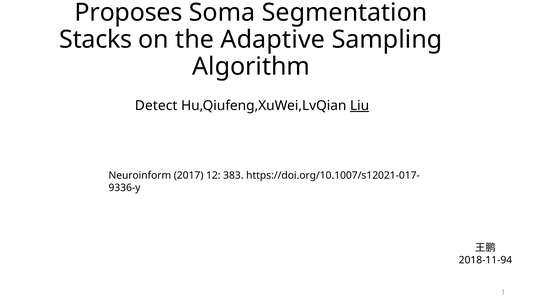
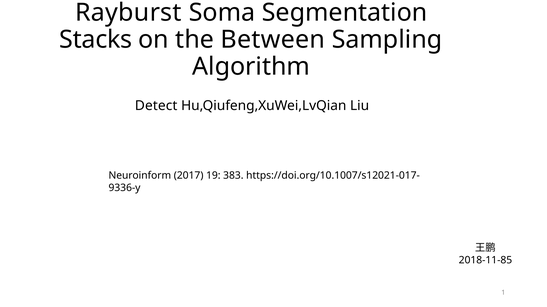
Proposes: Proposes -> Rayburst
Adaptive: Adaptive -> Between
Liu underline: present -> none
12: 12 -> 19
2018-11-94: 2018-11-94 -> 2018-11-85
